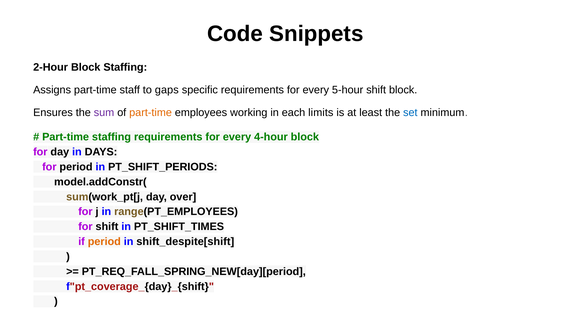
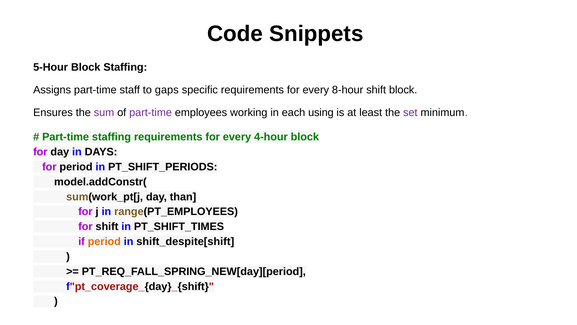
2-Hour: 2-Hour -> 5-Hour
5-hour: 5-hour -> 8-hour
part-time at (151, 112) colour: orange -> purple
limits: limits -> using
set colour: blue -> purple
over: over -> than
